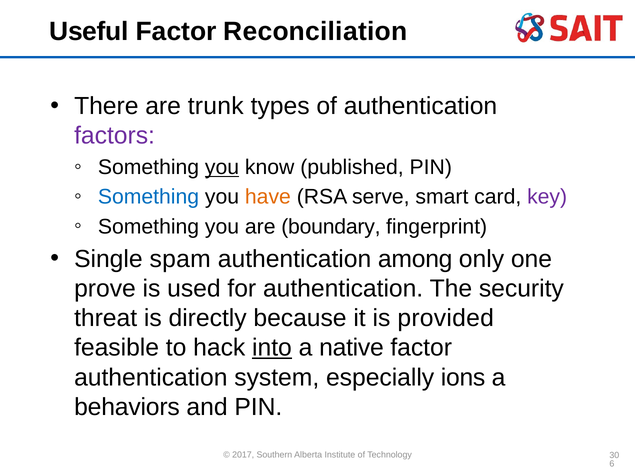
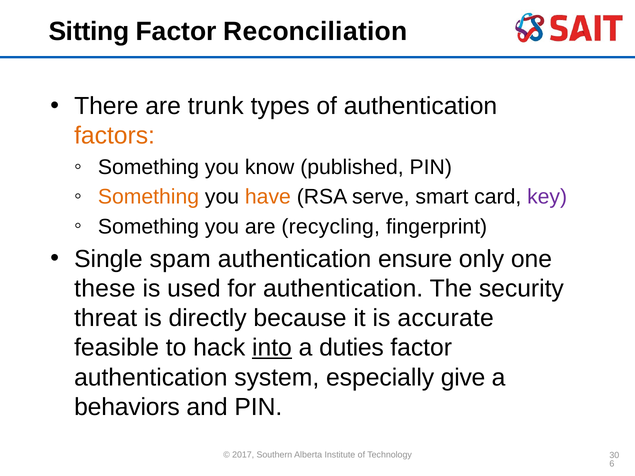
Useful: Useful -> Sitting
factors colour: purple -> orange
you at (222, 167) underline: present -> none
Something at (149, 197) colour: blue -> orange
boundary: boundary -> recycling
among: among -> ensure
prove: prove -> these
provided: provided -> accurate
native: native -> duties
ions: ions -> give
